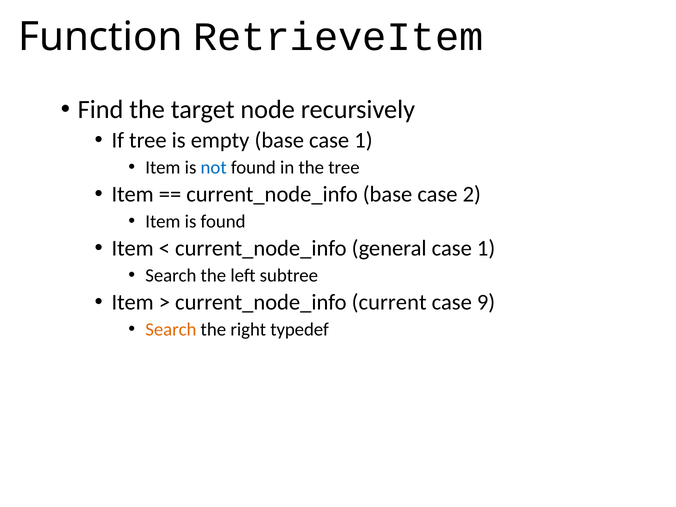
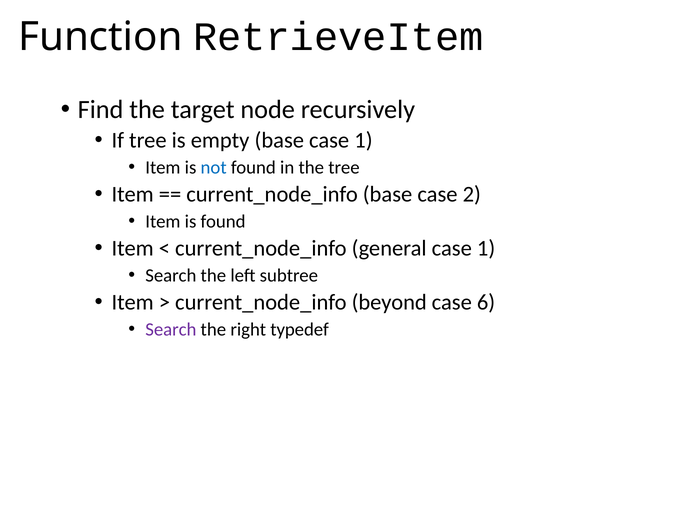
current: current -> beyond
9: 9 -> 6
Search at (171, 329) colour: orange -> purple
